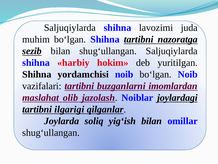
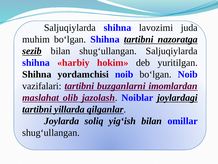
ilgarigi: ilgarigi -> yillarda
